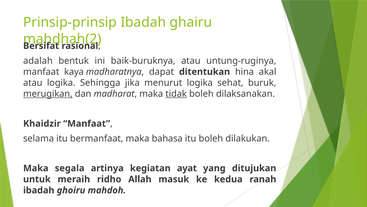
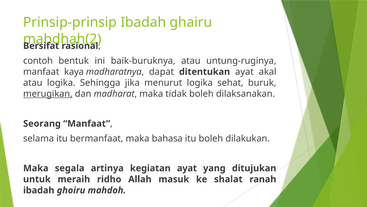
adalah: adalah -> contoh
ditentukan hina: hina -> ayat
tidak underline: present -> none
Khaidzir: Khaidzir -> Seorang
kedua: kedua -> shalat
